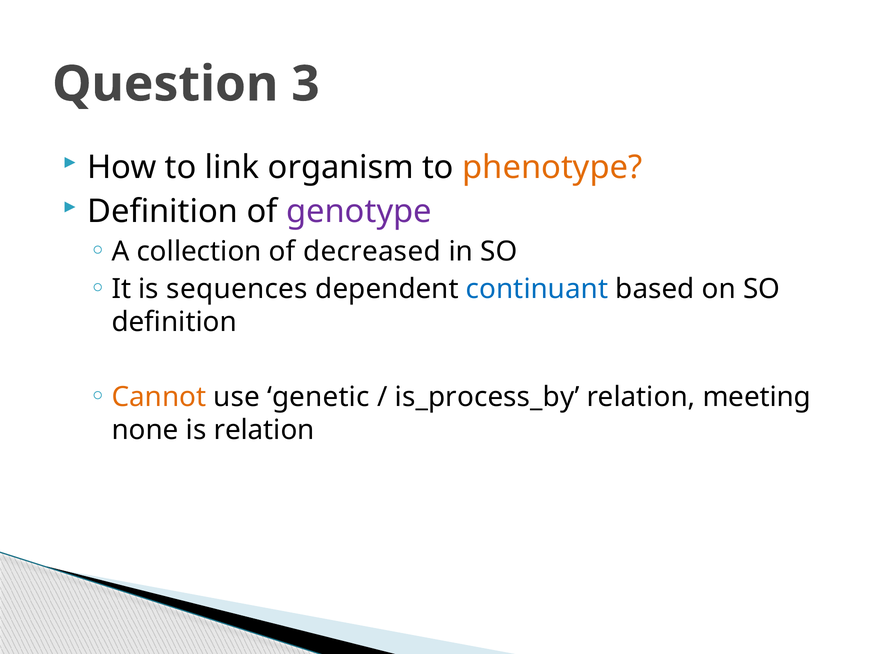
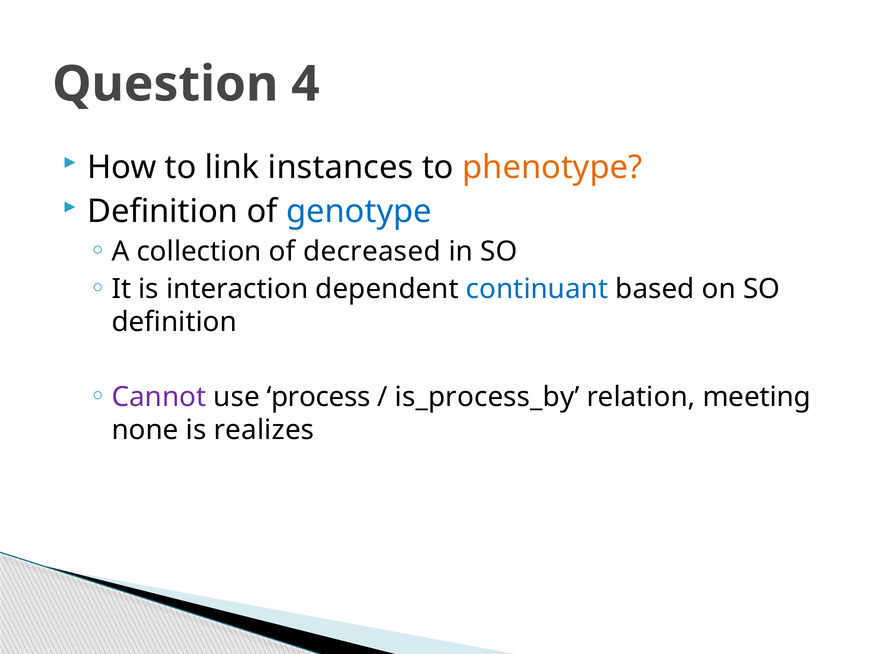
3: 3 -> 4
organism: organism -> instances
genotype colour: purple -> blue
sequences: sequences -> interaction
Cannot colour: orange -> purple
genetic: genetic -> process
is relation: relation -> realizes
